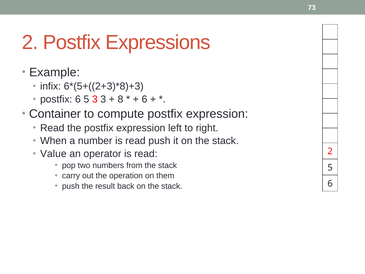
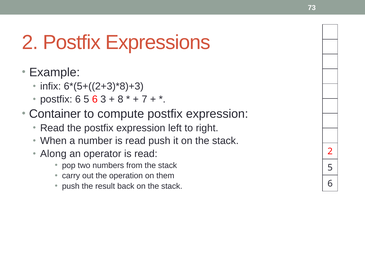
6 5 3: 3 -> 6
6 at (144, 99): 6 -> 7
Value: Value -> Along
